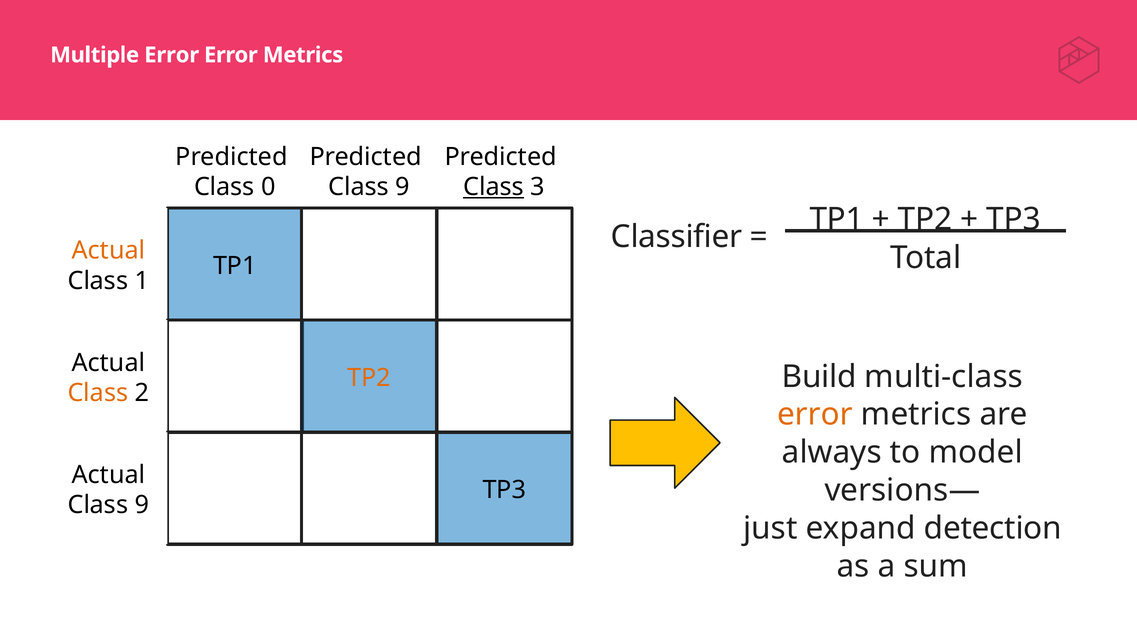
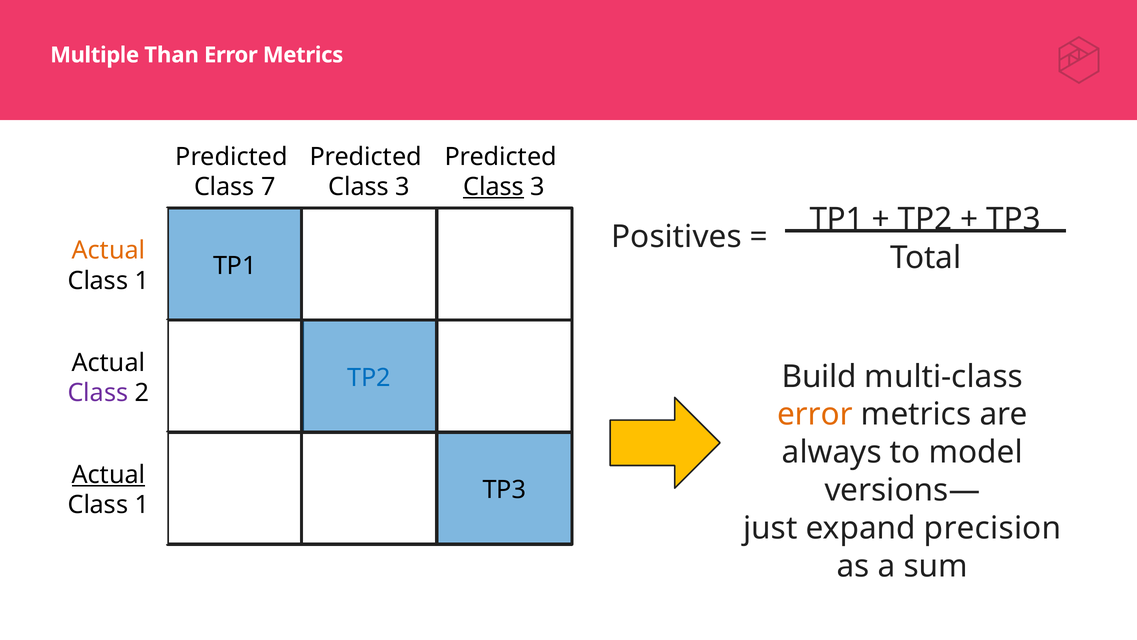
Multiple Error: Error -> Than
0: 0 -> 7
9 at (402, 187): 9 -> 3
Classifier: Classifier -> Positives
TP2 at (369, 378) colour: orange -> blue
Class at (98, 393) colour: orange -> purple
Actual at (108, 474) underline: none -> present
9 at (142, 505): 9 -> 1
detection: detection -> precision
